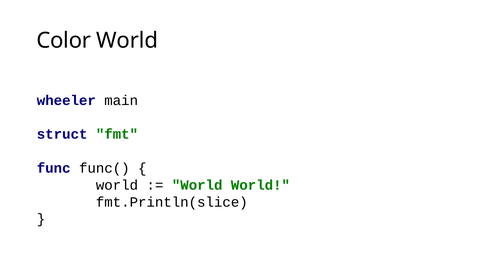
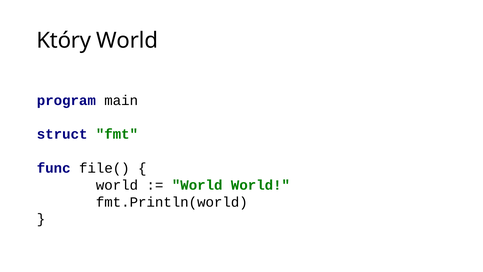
Color: Color -> Który
wheeler: wheeler -> program
func(: func( -> file(
fmt.Println(slice: fmt.Println(slice -> fmt.Println(world
